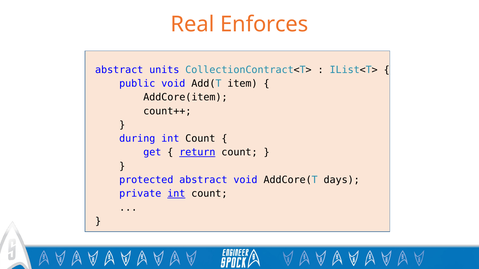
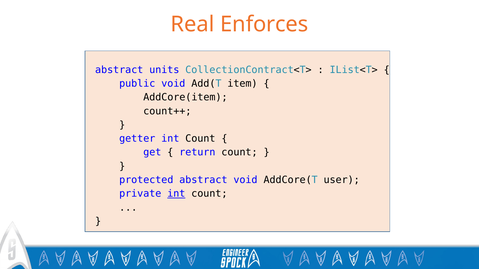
during: during -> getter
return underline: present -> none
days: days -> user
